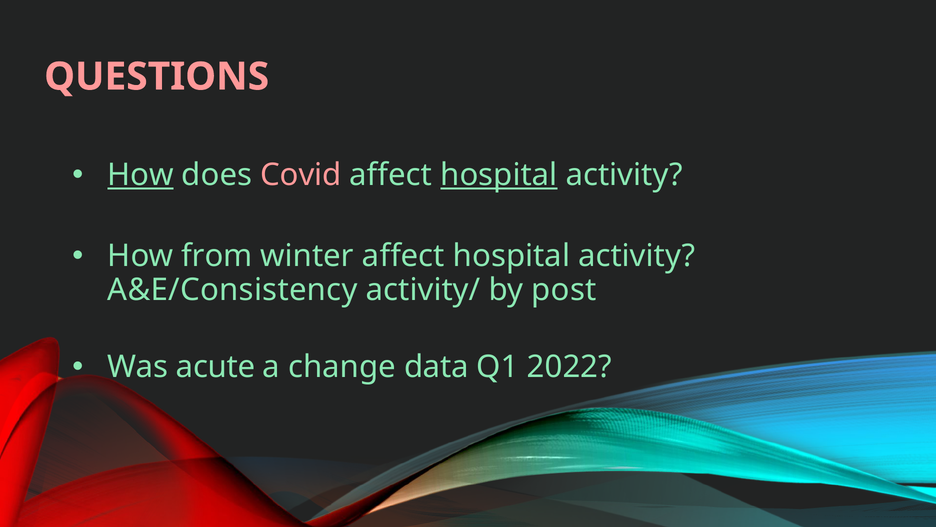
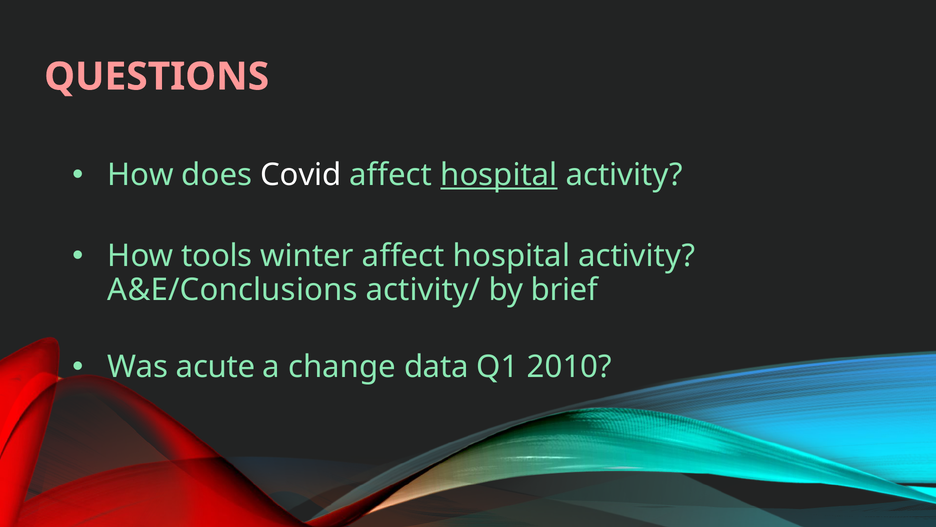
How at (141, 175) underline: present -> none
Covid colour: pink -> white
from: from -> tools
A&E/Consistency: A&E/Consistency -> A&E/Conclusions
post: post -> brief
2022: 2022 -> 2010
